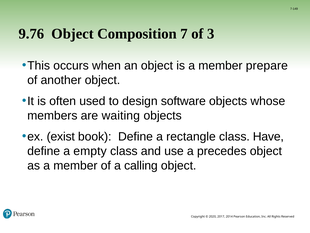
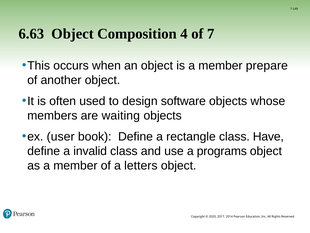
9.76: 9.76 -> 6.63
7: 7 -> 4
3: 3 -> 7
exist: exist -> user
empty: empty -> invalid
precedes: precedes -> programs
calling: calling -> letters
